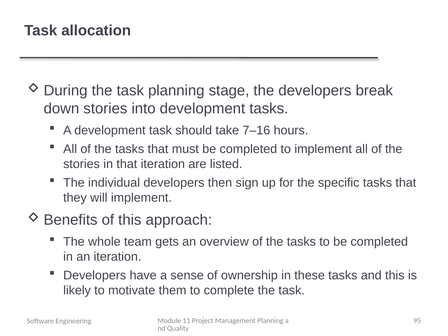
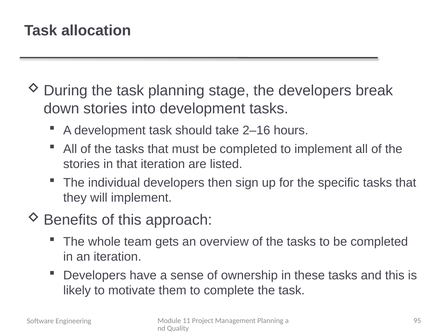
7–16: 7–16 -> 2–16
